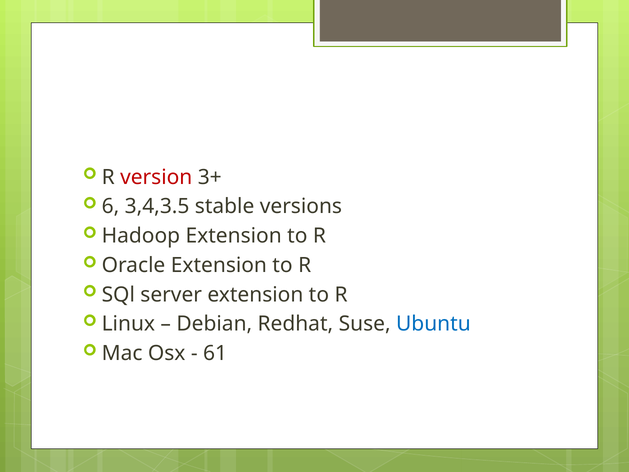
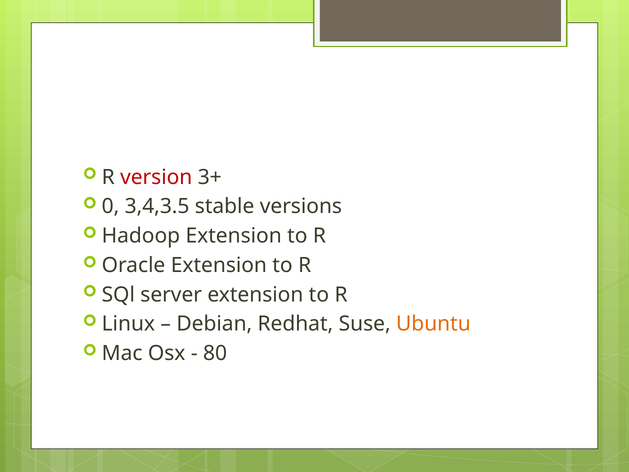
6: 6 -> 0
Ubuntu colour: blue -> orange
61: 61 -> 80
